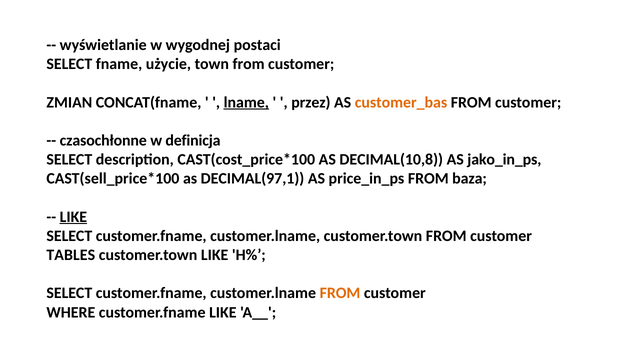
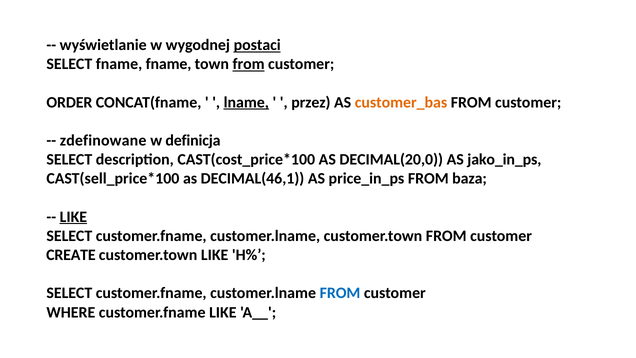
postaci underline: none -> present
fname użycie: użycie -> fname
from at (249, 64) underline: none -> present
ZMIAN: ZMIAN -> ORDER
czasochłonne: czasochłonne -> zdefinowane
DECIMAL(10,8: DECIMAL(10,8 -> DECIMAL(20,0
DECIMAL(97,1: DECIMAL(97,1 -> DECIMAL(46,1
TABLES: TABLES -> CREATE
FROM at (340, 293) colour: orange -> blue
